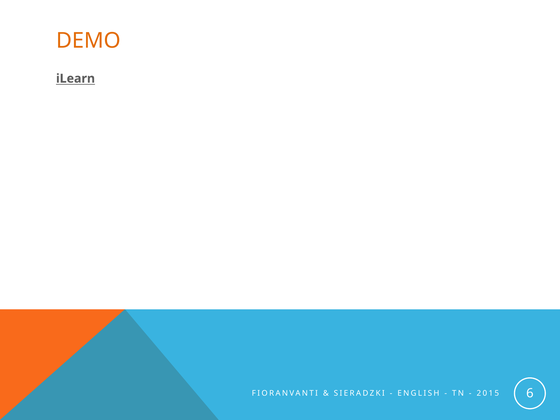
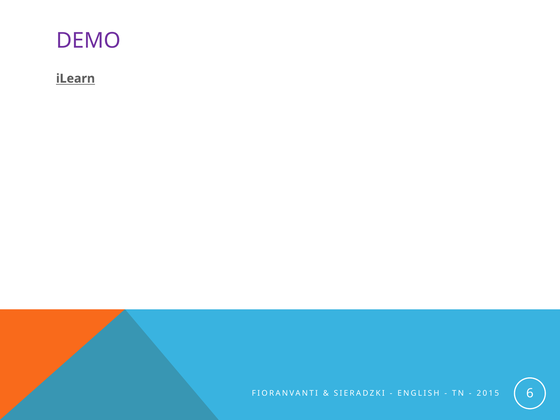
DEMO colour: orange -> purple
